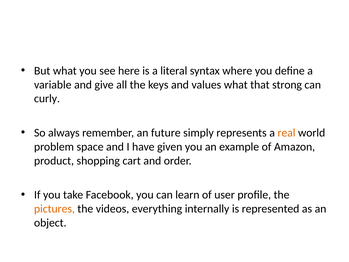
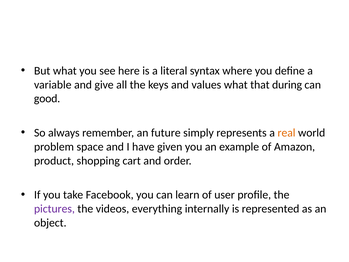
strong: strong -> during
curly: curly -> good
pictures colour: orange -> purple
